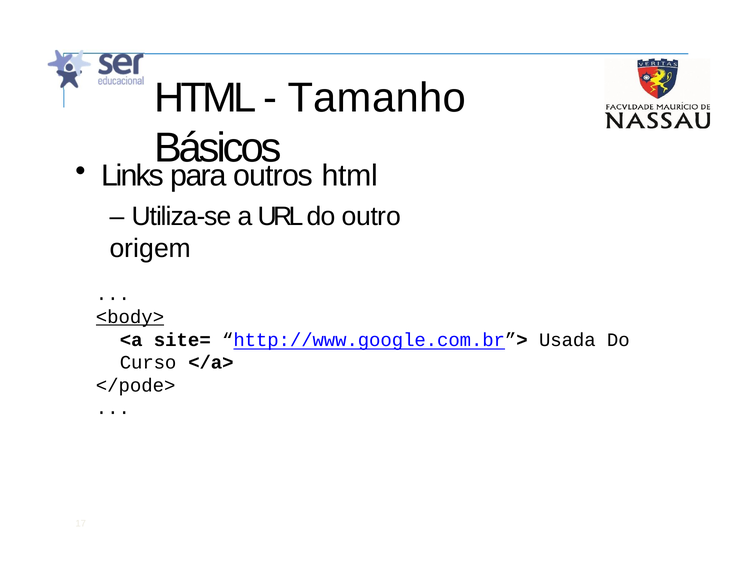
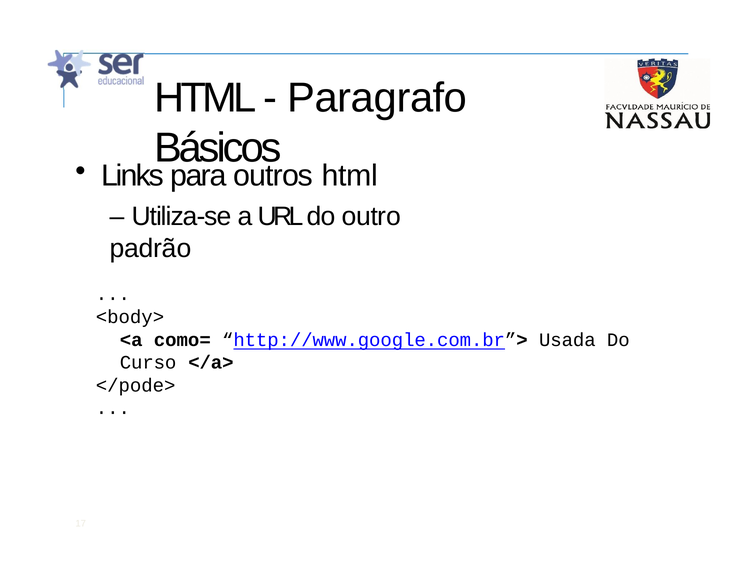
Tamanho: Tamanho -> Paragrafo
origem: origem -> padrão
<body> underline: present -> none
site=: site= -> como=
